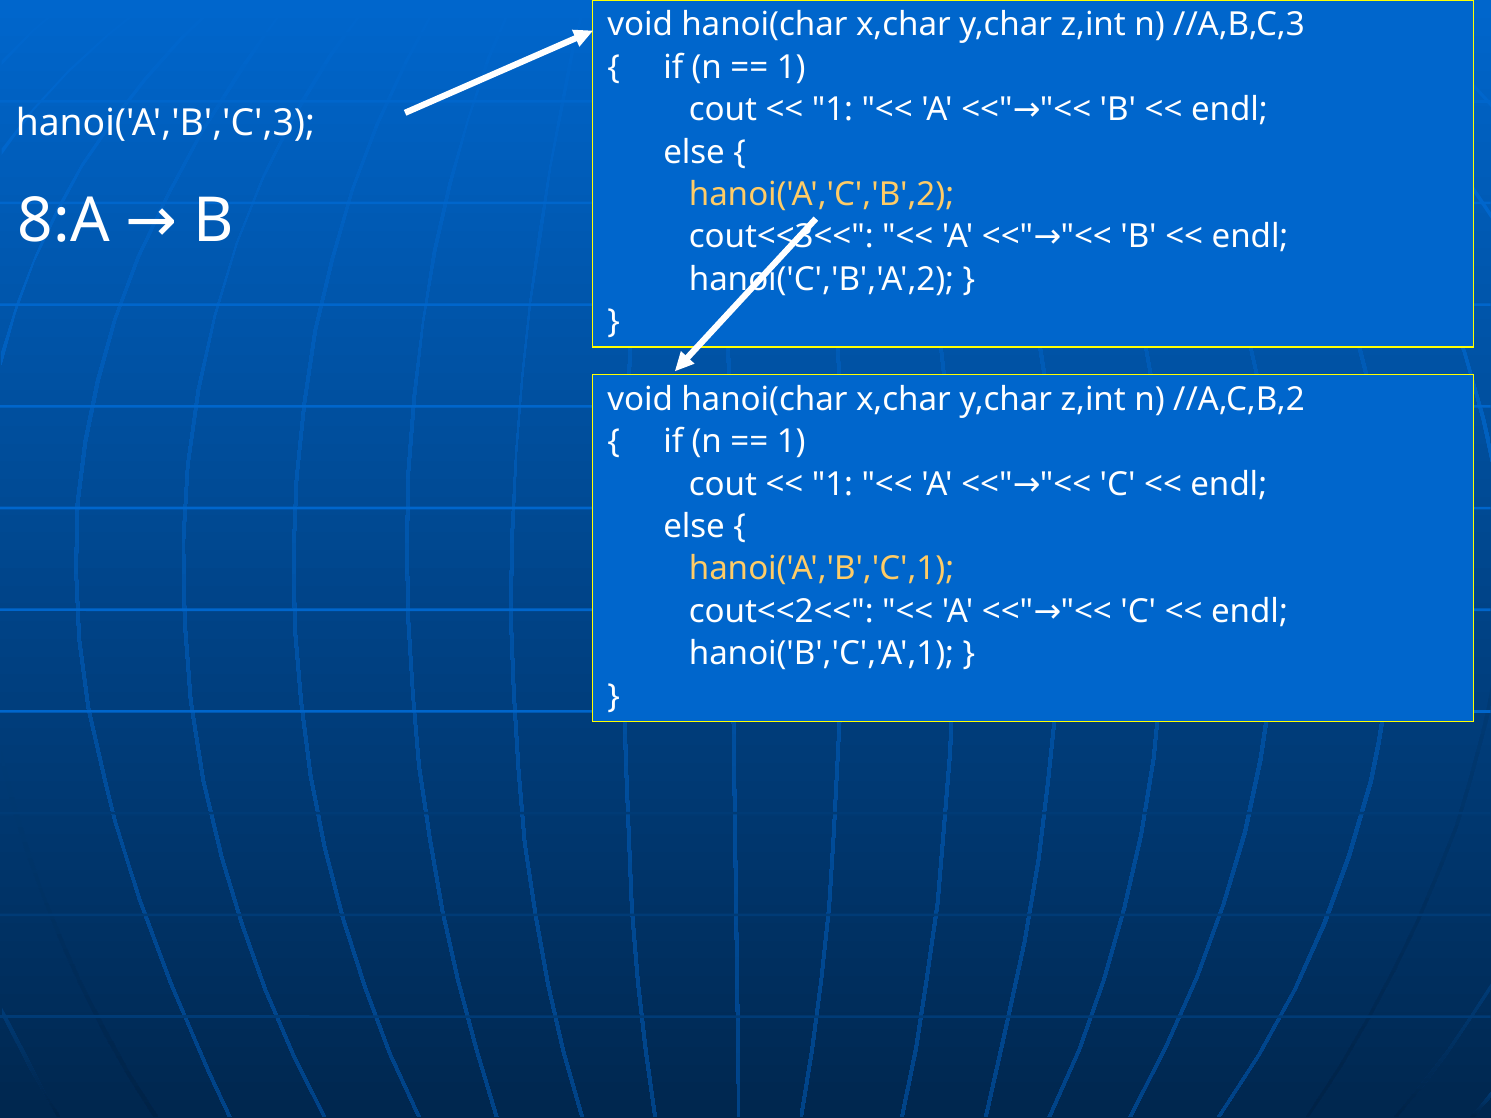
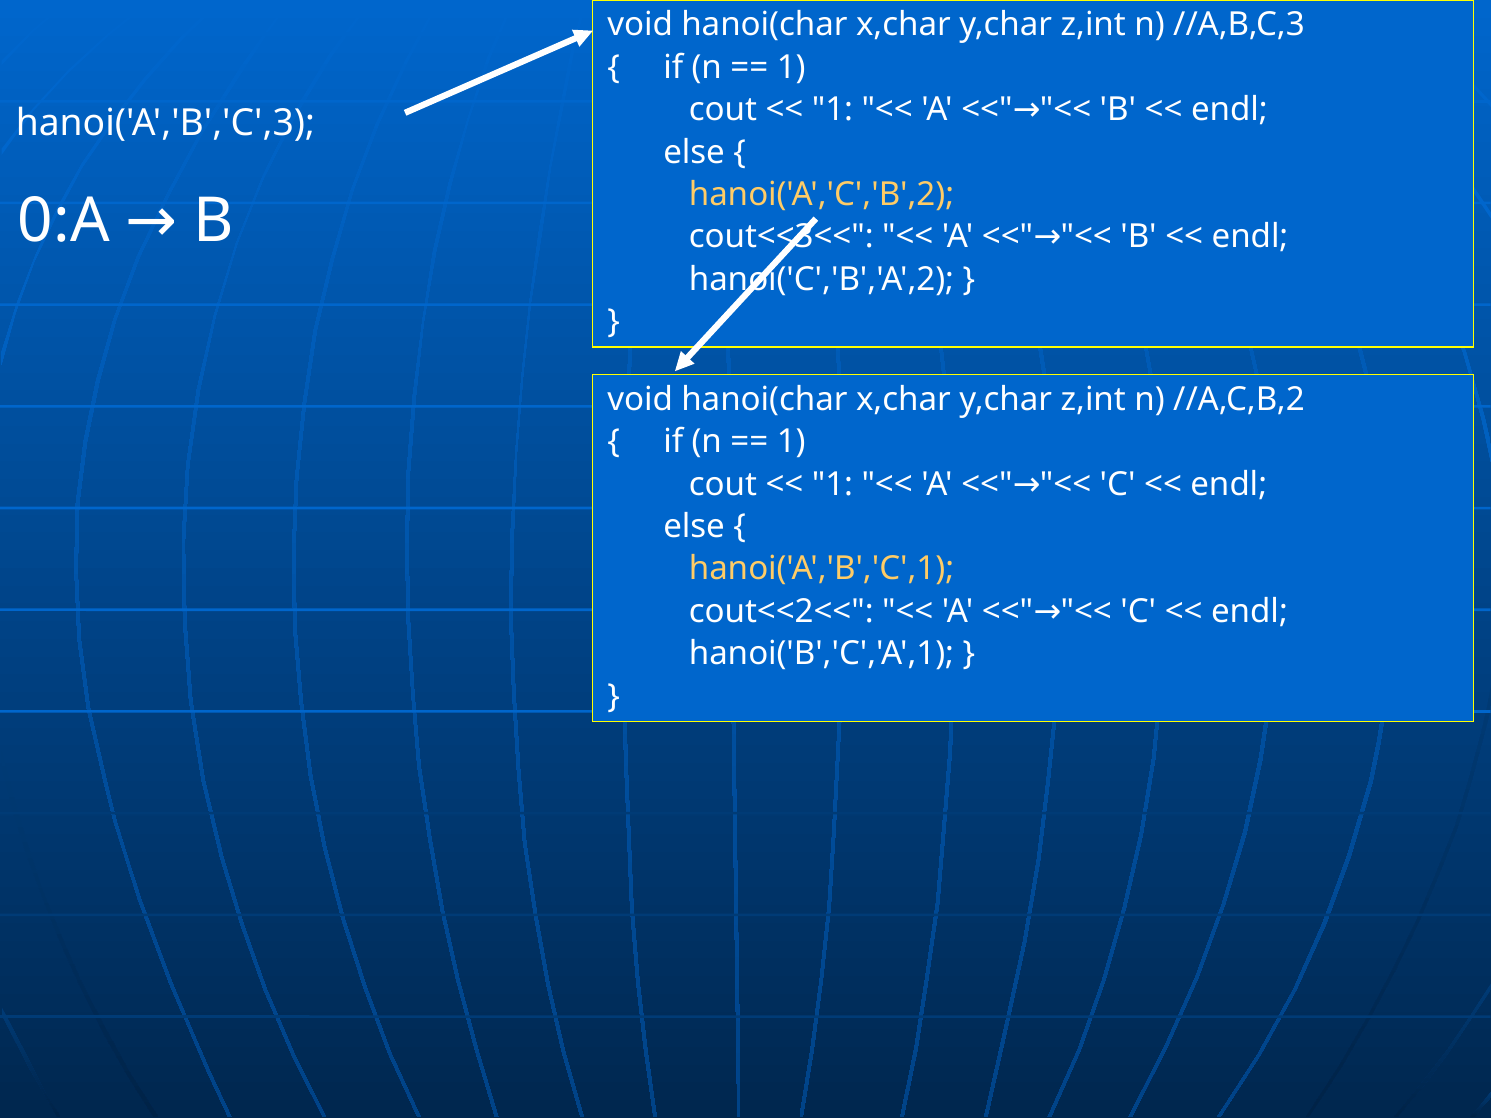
8:A: 8:A -> 0:A
